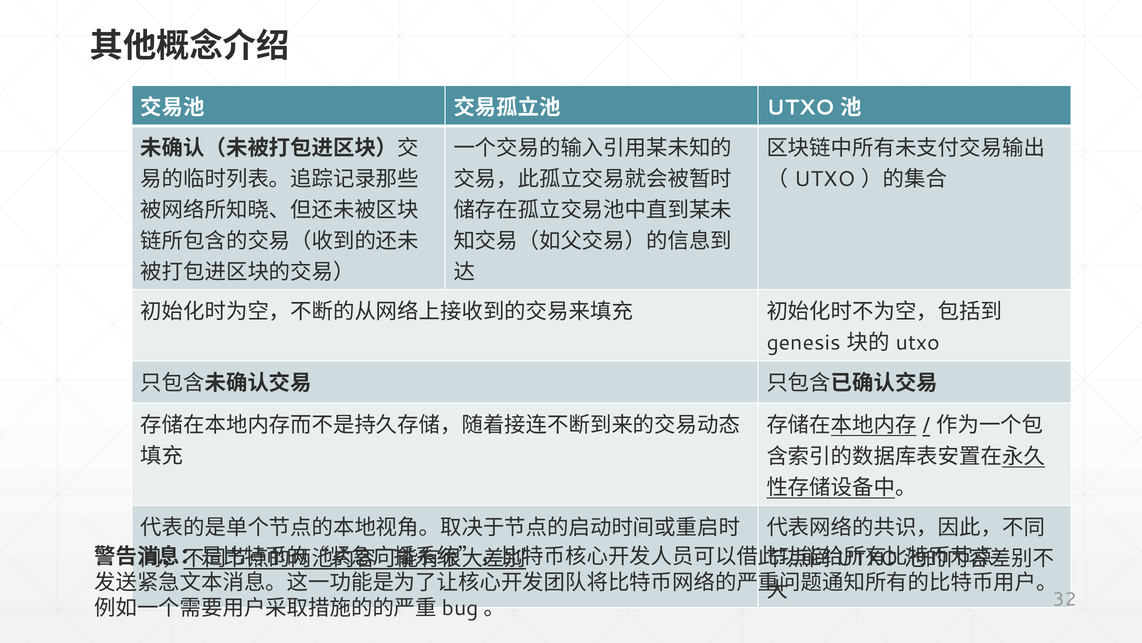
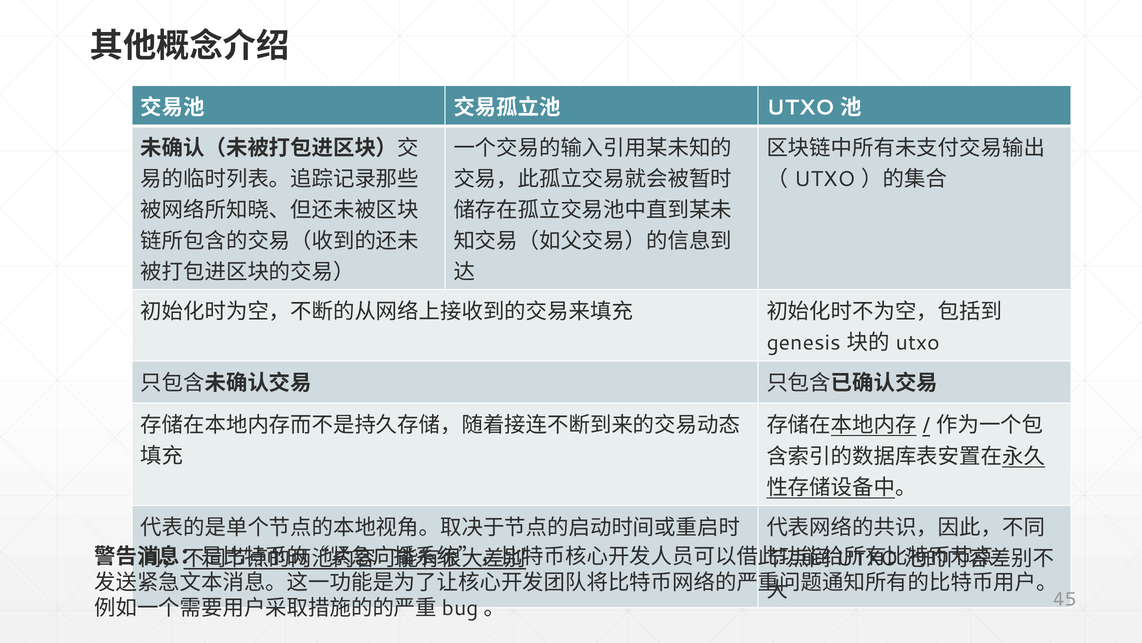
32: 32 -> 45
